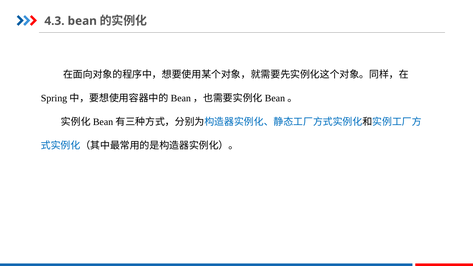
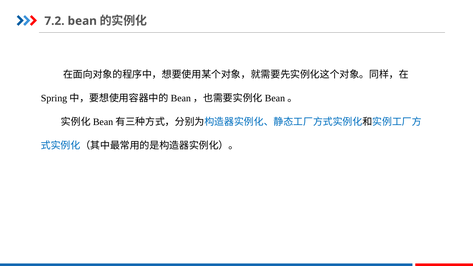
4.3: 4.3 -> 7.2
